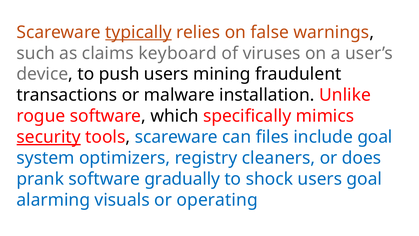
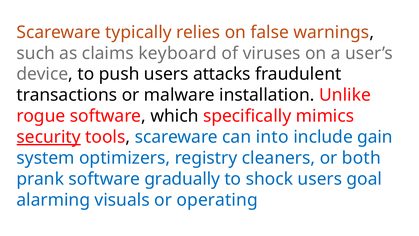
typically underline: present -> none
mining: mining -> attacks
files: files -> into
include goal: goal -> gain
does: does -> both
